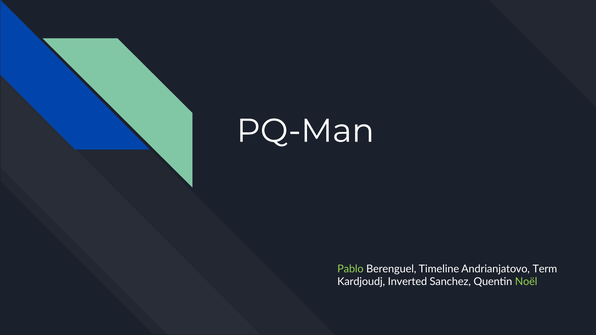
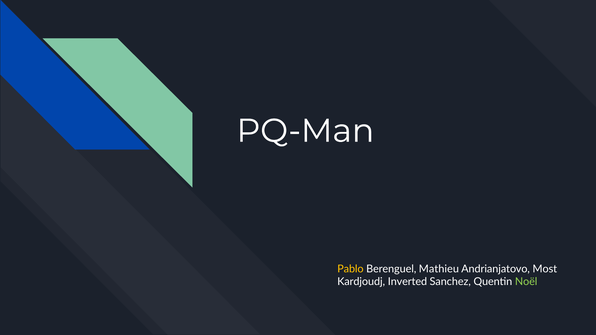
Pablo colour: light green -> yellow
Timeline: Timeline -> Mathieu
Term: Term -> Most
